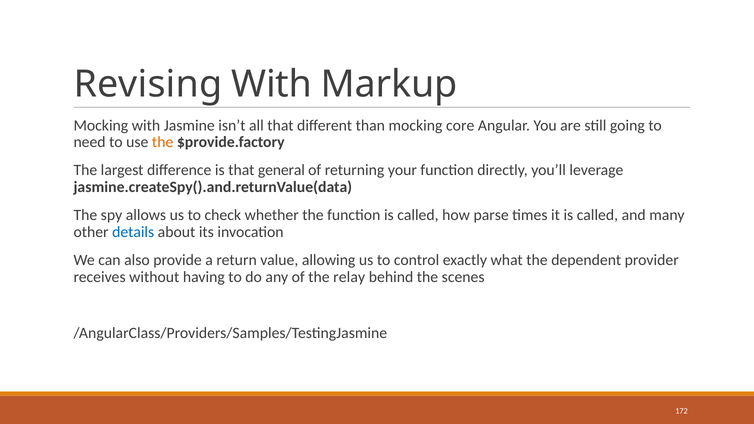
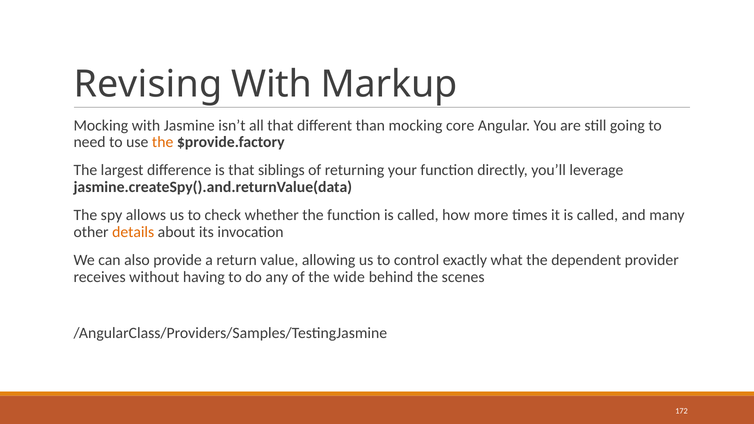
general: general -> siblings
parse: parse -> more
details colour: blue -> orange
relay: relay -> wide
